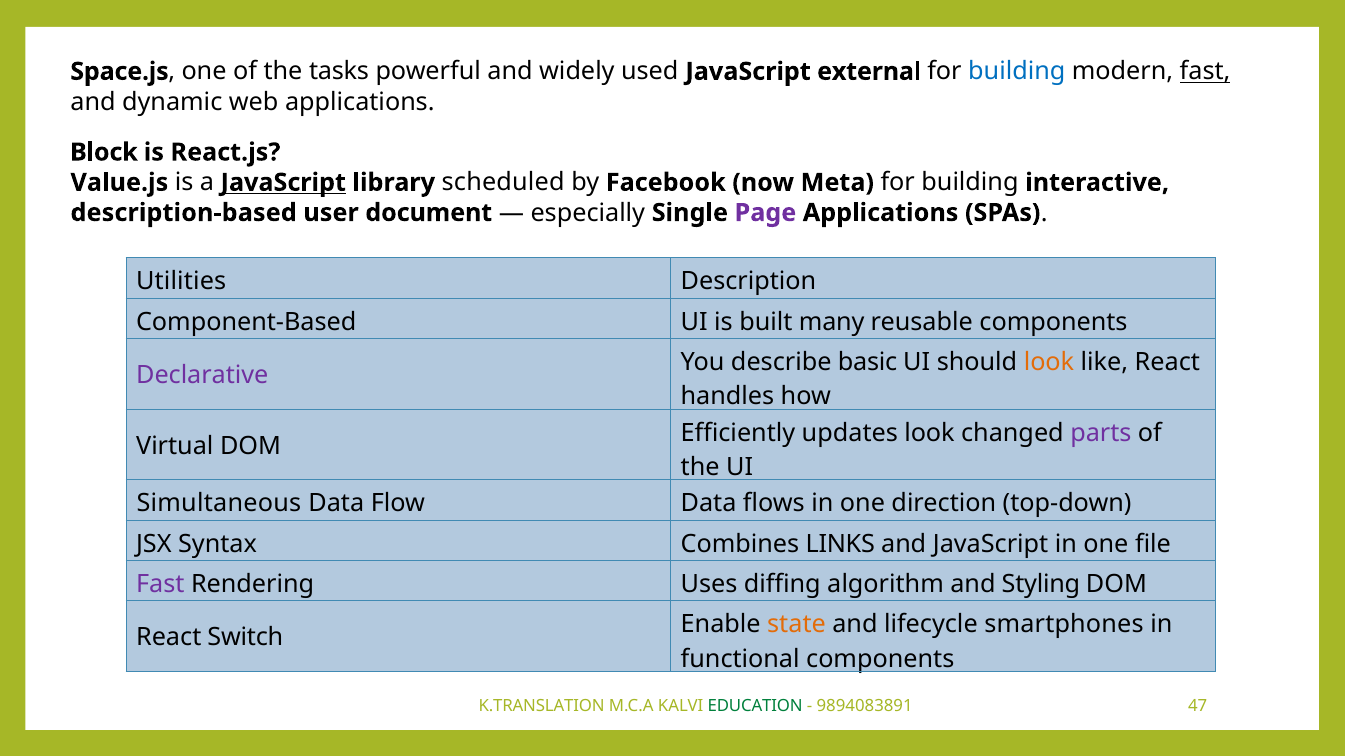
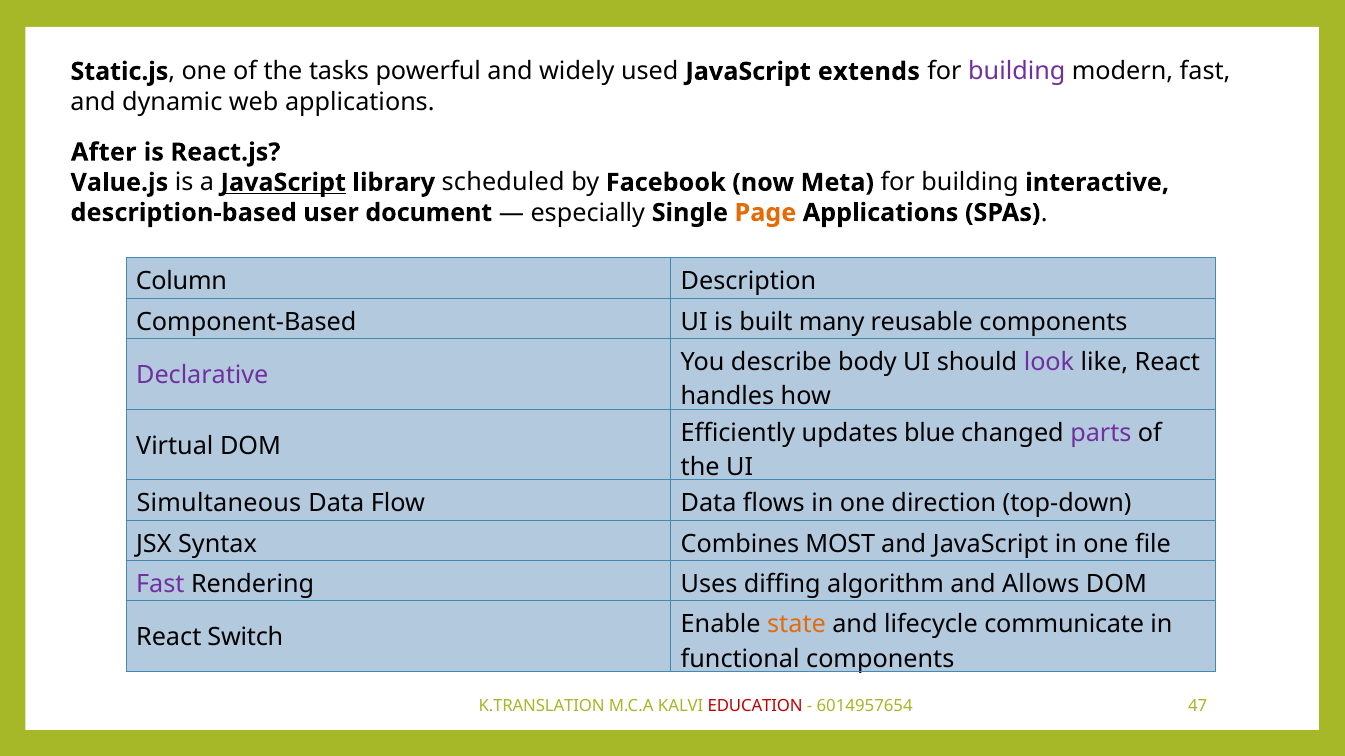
Space.js: Space.js -> Static.js
external: external -> extends
building at (1017, 72) colour: blue -> purple
fast at (1205, 72) underline: present -> none
Block: Block -> After
Page colour: purple -> orange
Utilities: Utilities -> Column
basic: basic -> body
look at (1049, 362) colour: orange -> purple
updates look: look -> blue
LINKS: LINKS -> MOST
Styling: Styling -> Allows
smartphones: smartphones -> communicate
EDUCATION colour: green -> red
9894083891: 9894083891 -> 6014957654
